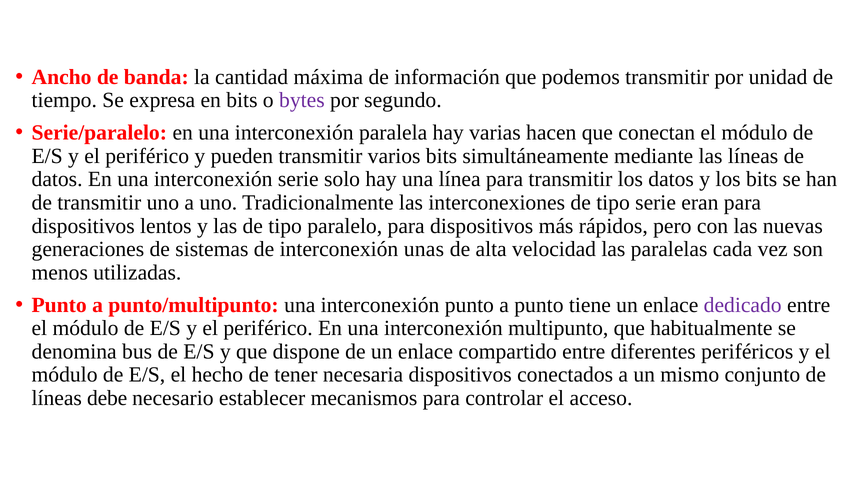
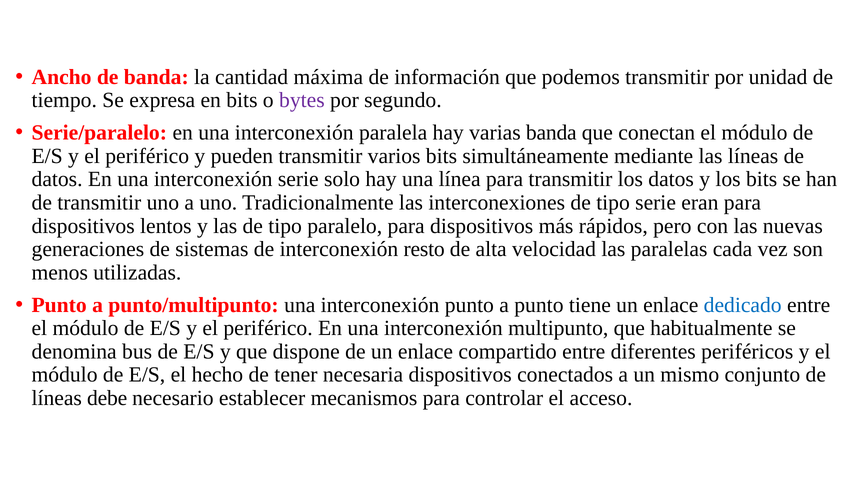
varias hacen: hacen -> banda
unas: unas -> resto
dedicado colour: purple -> blue
